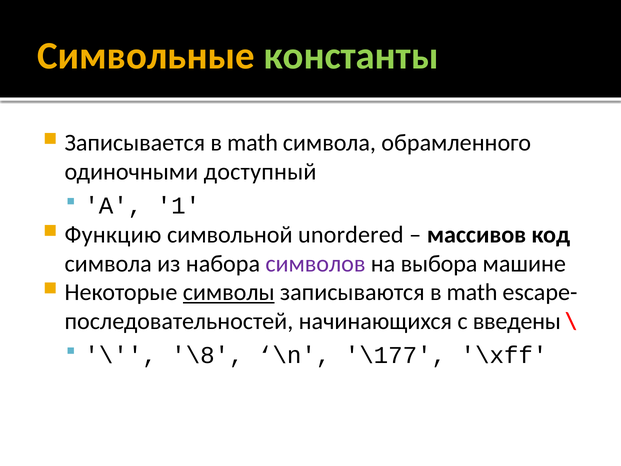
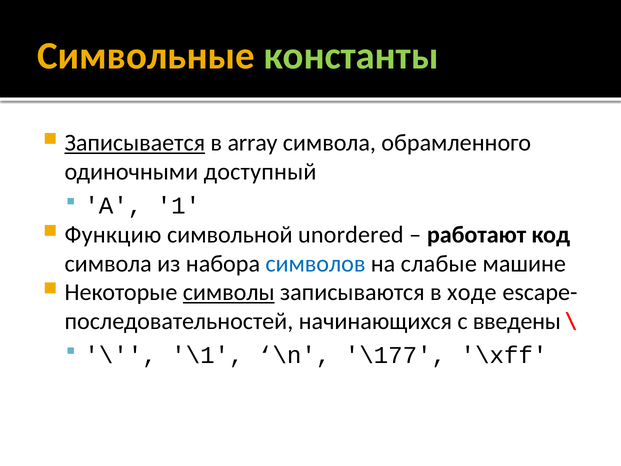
Записывается underline: none -> present
math at (253, 143): math -> array
массивов: массивов -> работают
символов colour: purple -> blue
выбора: выбора -> слабые
записываются в math: math -> ходе
\8: \8 -> \1
